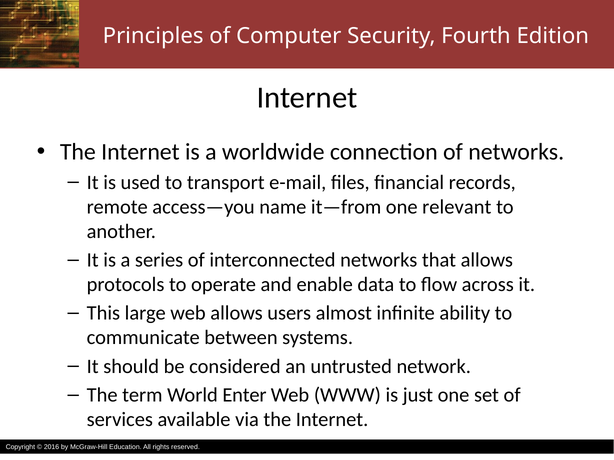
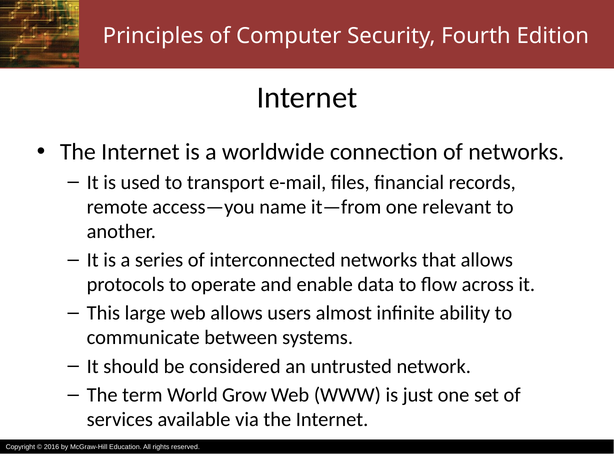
Enter: Enter -> Grow
